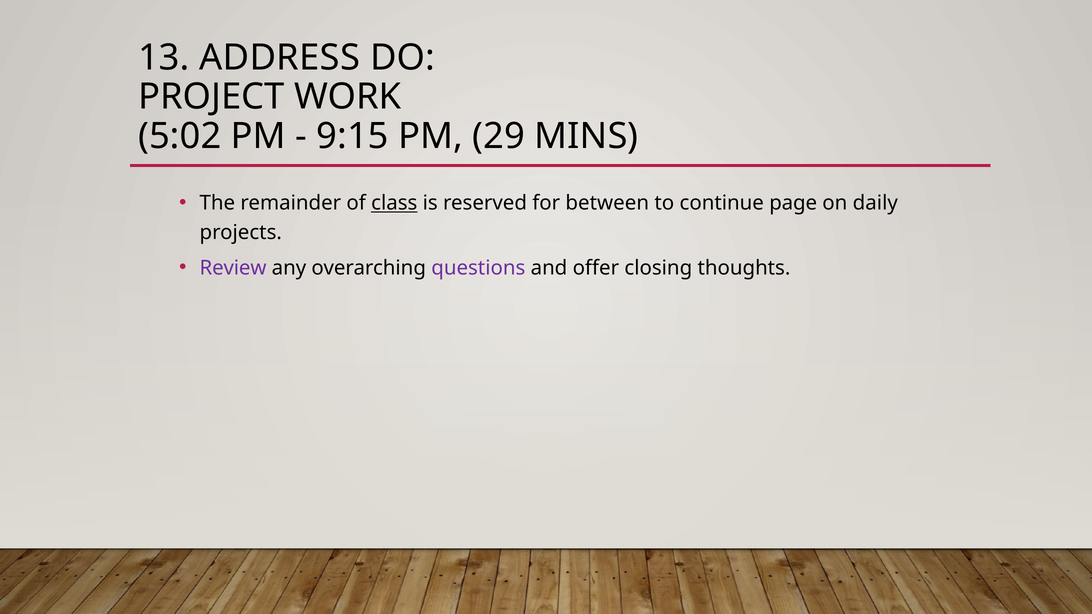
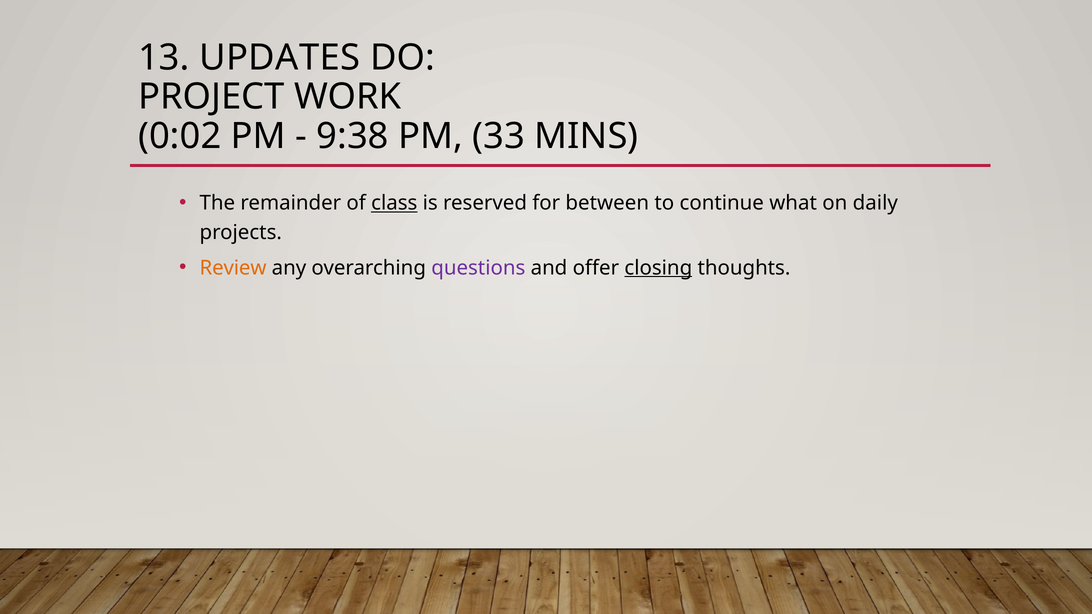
ADDRESS: ADDRESS -> UPDATES
5:02: 5:02 -> 0:02
9:15: 9:15 -> 9:38
29: 29 -> 33
page: page -> what
Review colour: purple -> orange
closing underline: none -> present
